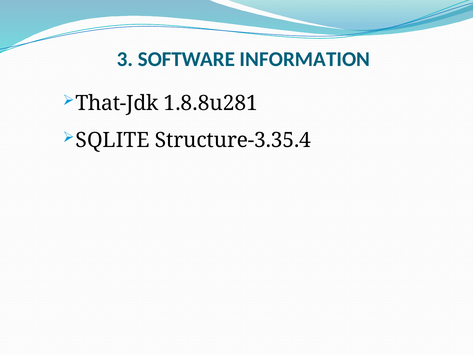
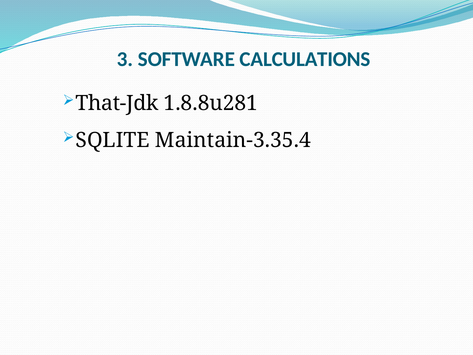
INFORMATION: INFORMATION -> CALCULATIONS
Structure-3.35.4: Structure-3.35.4 -> Maintain-3.35.4
